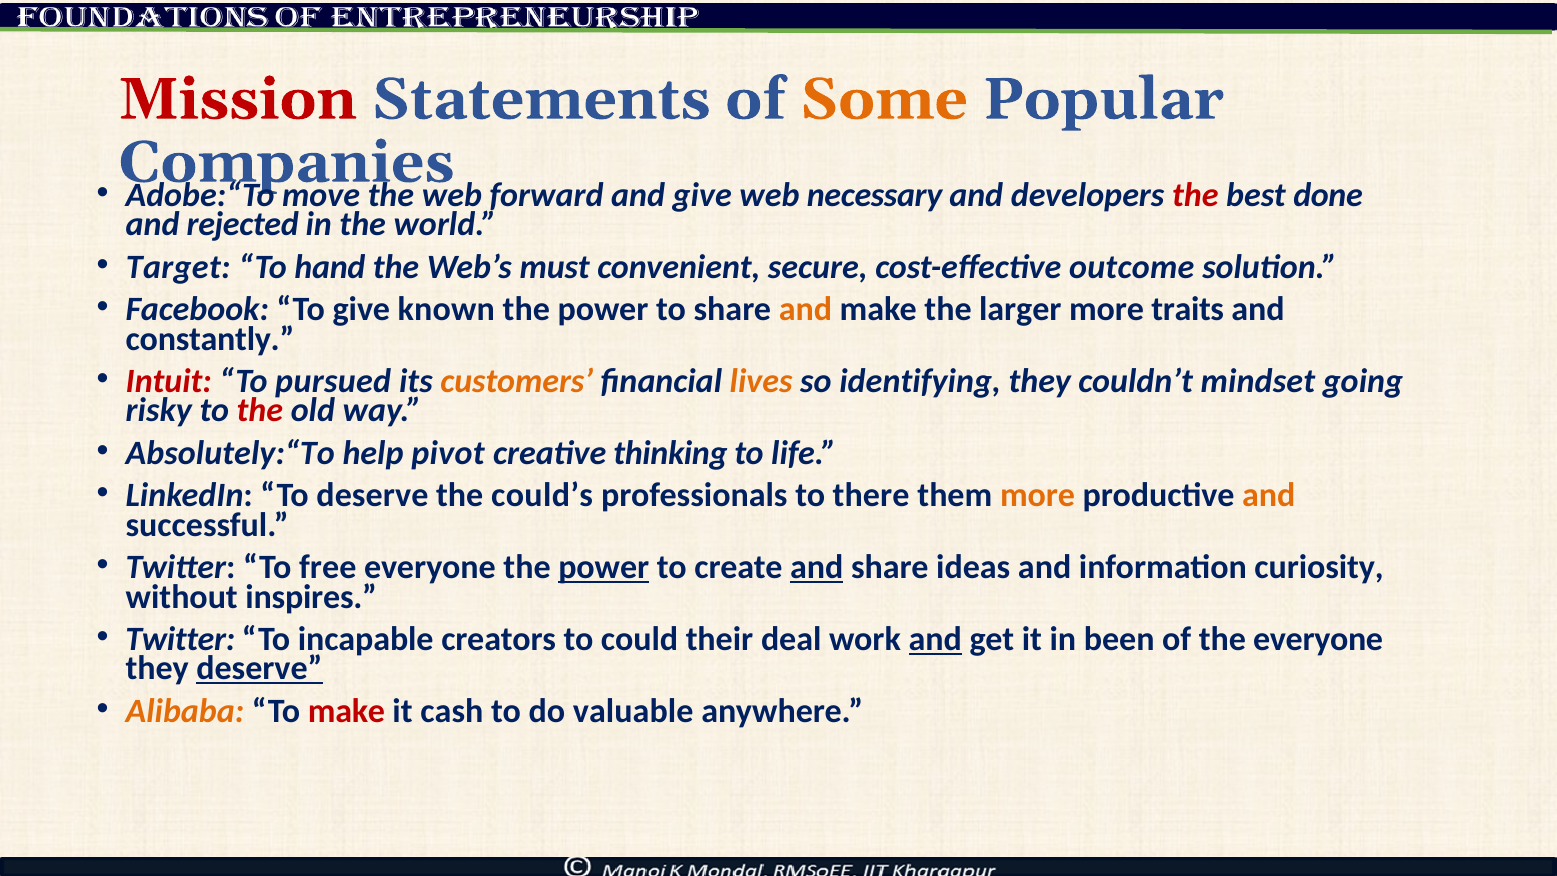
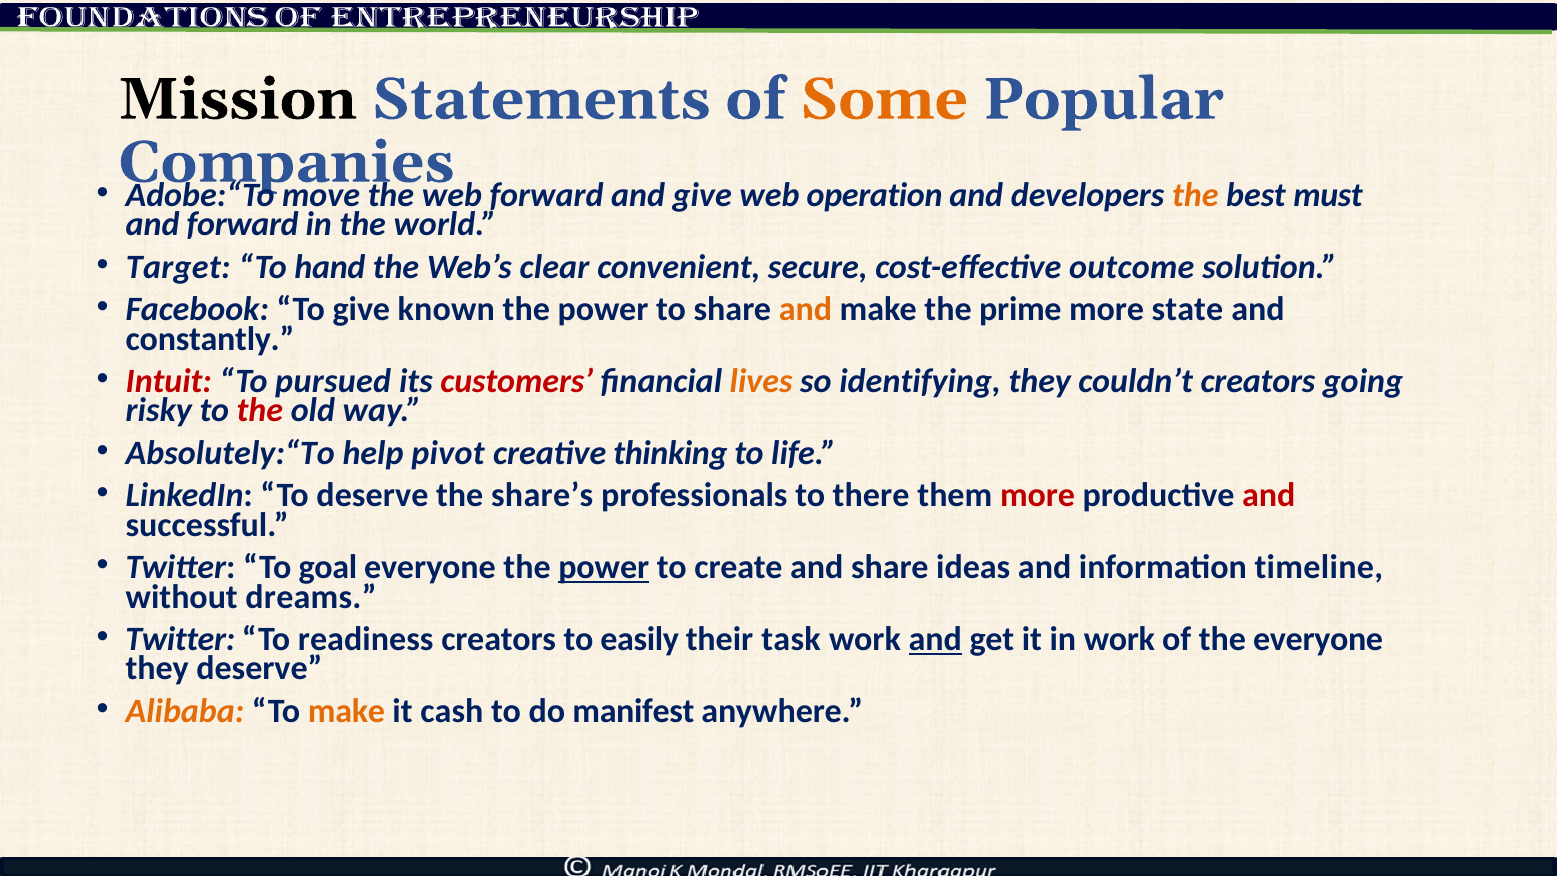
Mission colour: red -> black
necessary: necessary -> operation
the at (1195, 195) colour: red -> orange
done: done -> must
and rejected: rejected -> forward
must: must -> clear
larger: larger -> prime
traits: traits -> state
customers colour: orange -> red
couldn’t mindset: mindset -> creators
could’s: could’s -> share’s
more at (1038, 495) colour: orange -> red
and at (1269, 495) colour: orange -> red
free: free -> goal
and at (817, 567) underline: present -> none
curiosity: curiosity -> timeline
inspires: inspires -> dreams
incapable: incapable -> readiness
could: could -> easily
deal: deal -> task
in been: been -> work
deserve at (259, 668) underline: present -> none
make at (346, 711) colour: red -> orange
valuable: valuable -> manifest
